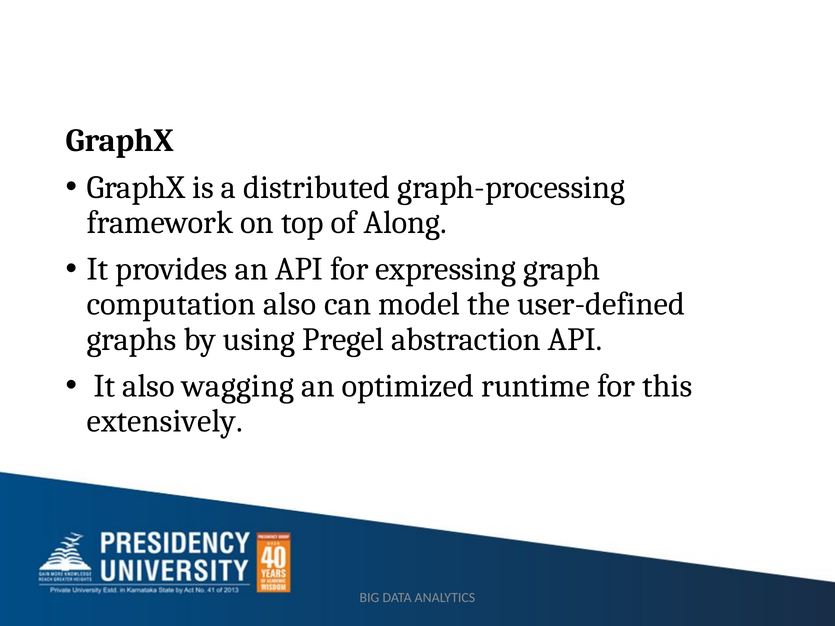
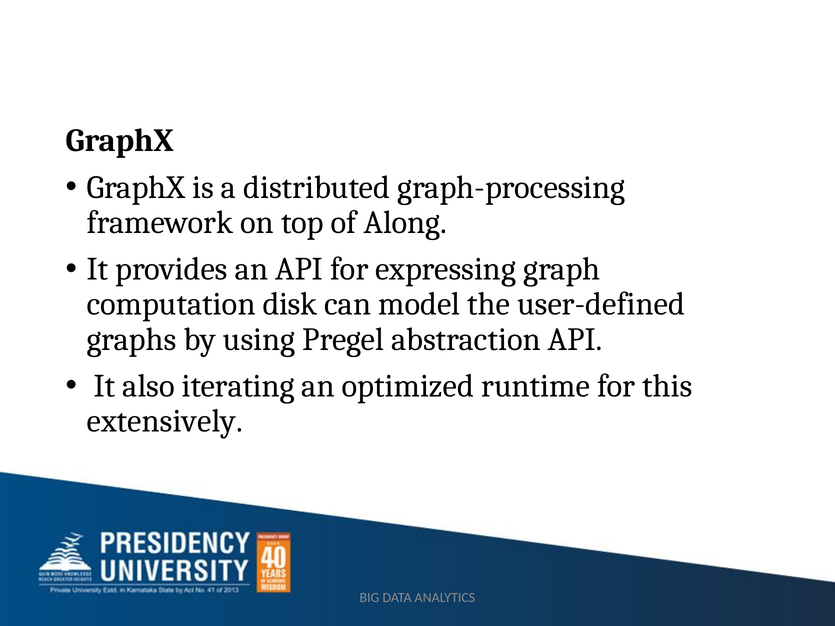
computation also: also -> disk
wagging: wagging -> iterating
